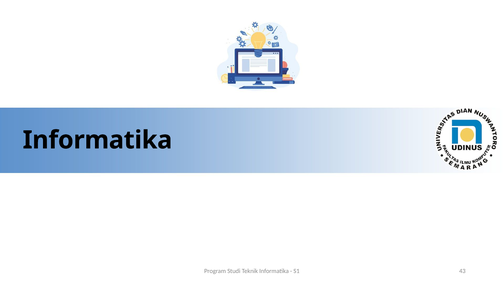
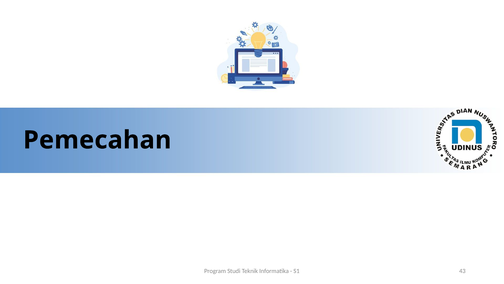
Informatika at (97, 140): Informatika -> Pemecahan
